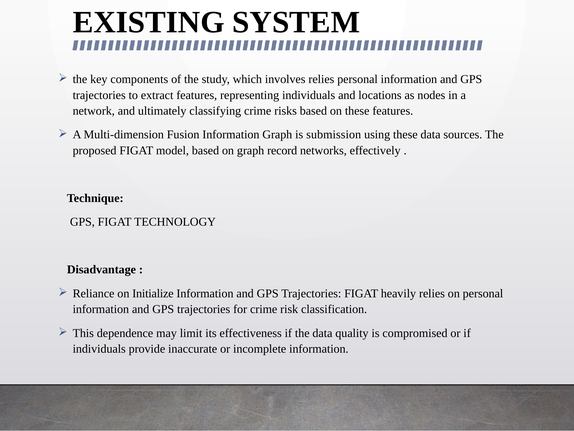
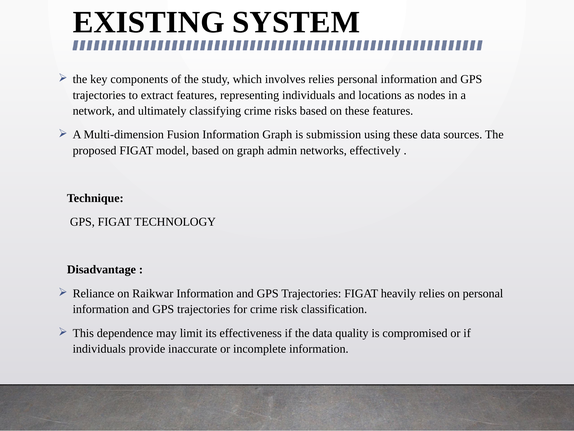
record: record -> admin
Initialize: Initialize -> Raikwar
